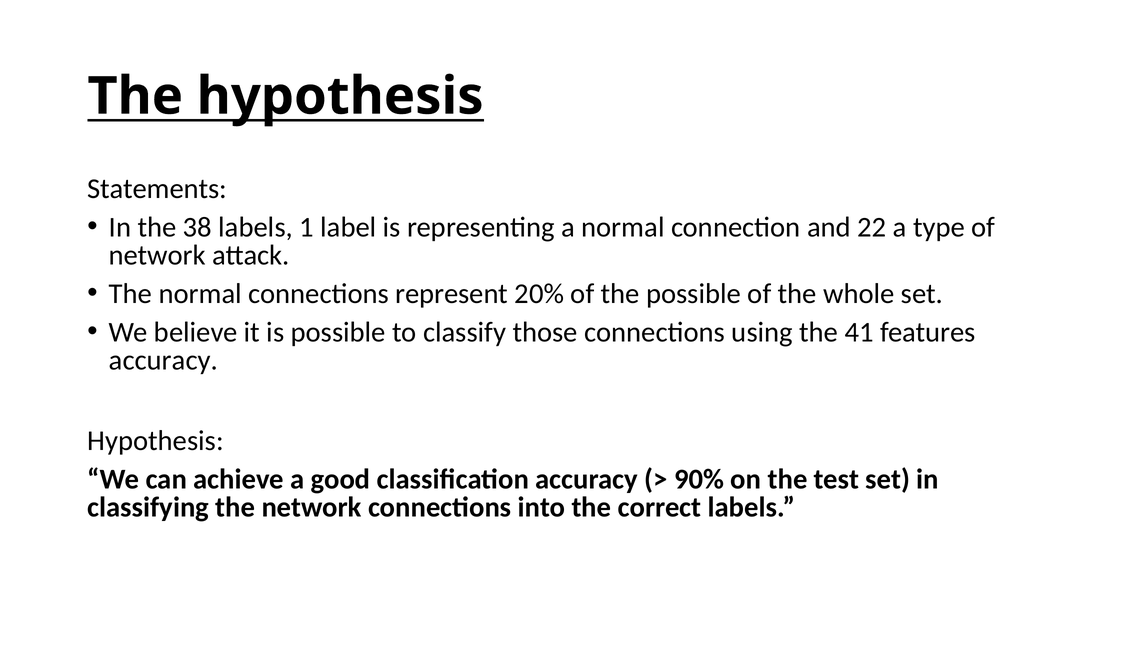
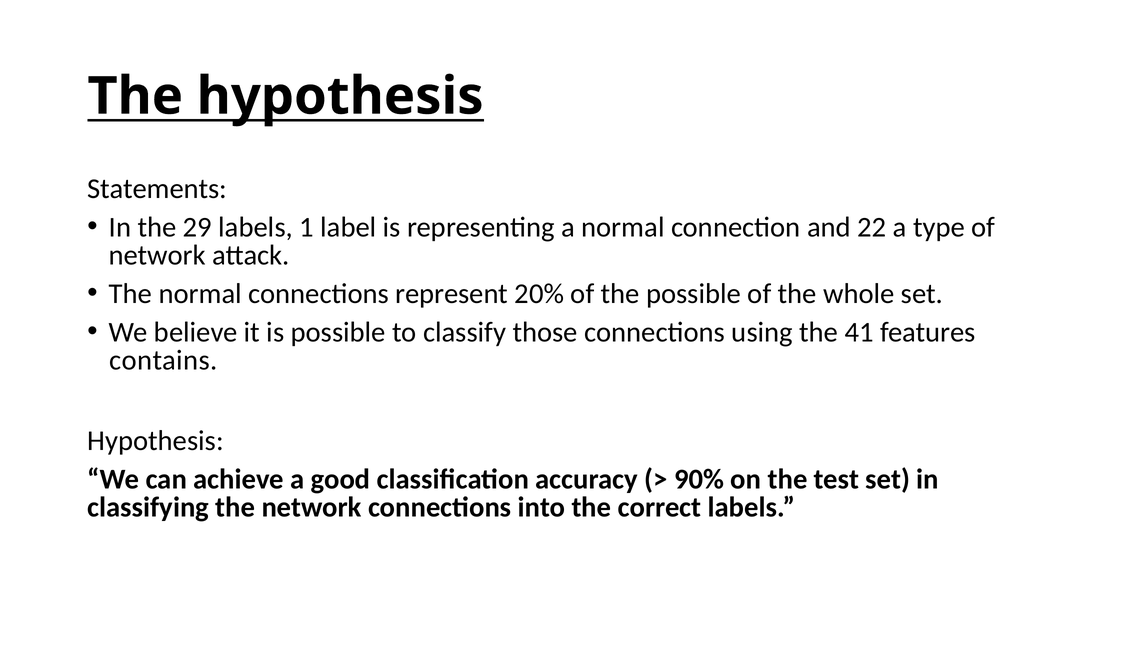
38: 38 -> 29
accuracy at (163, 360): accuracy -> contains
